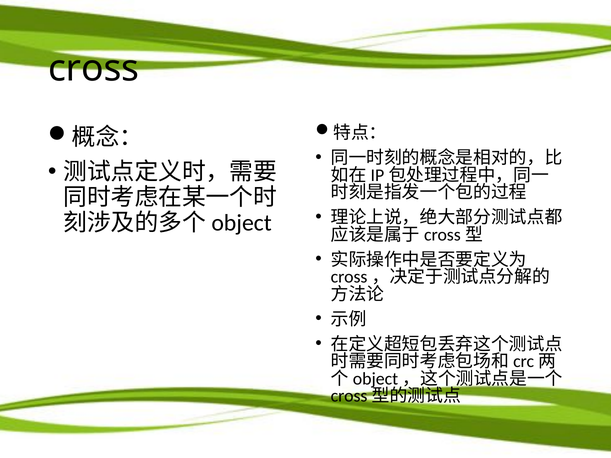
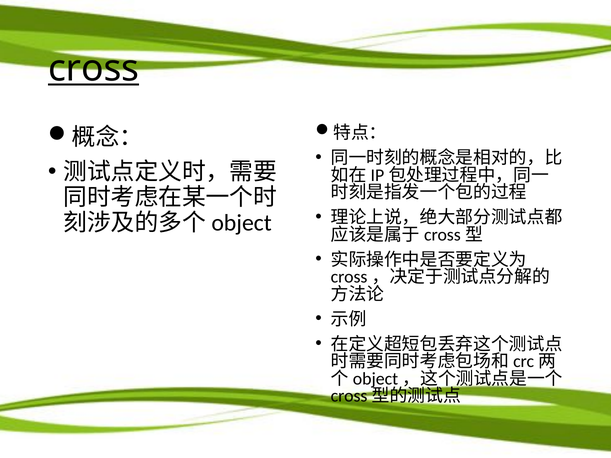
cross underline: none -> present
